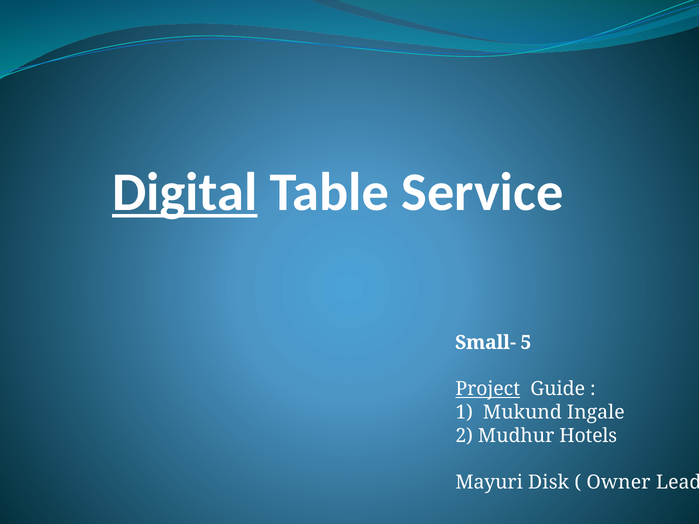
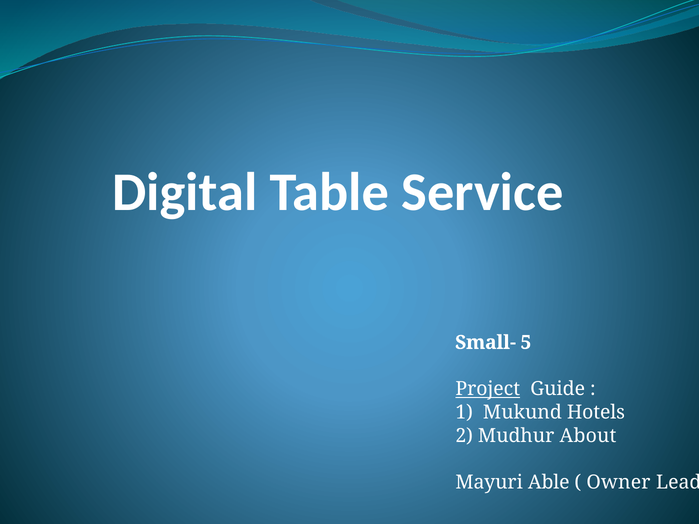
Digital underline: present -> none
Ingale: Ingale -> Hotels
Hotels: Hotels -> About
Disk: Disk -> Able
